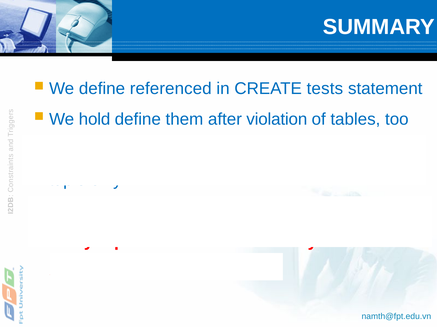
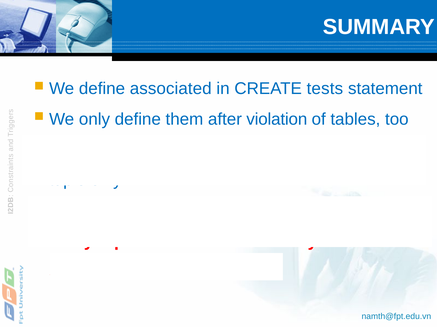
referenced: referenced -> associated
We hold: hold -> only
